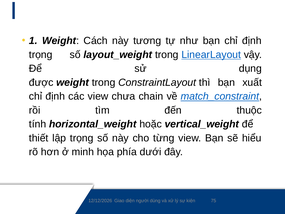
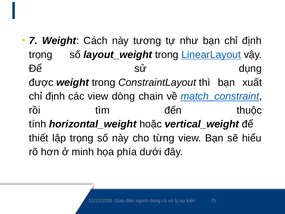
1: 1 -> 7
chưa: chưa -> dòng
